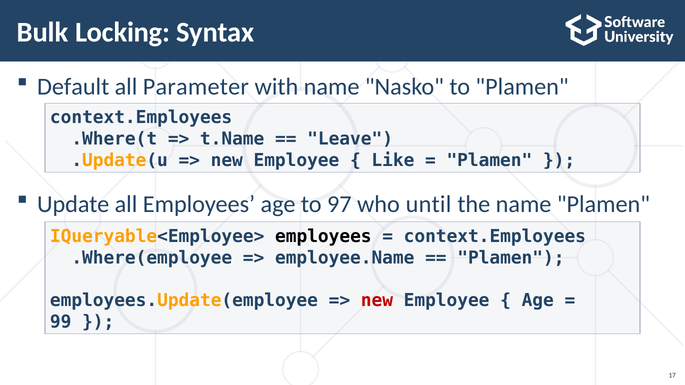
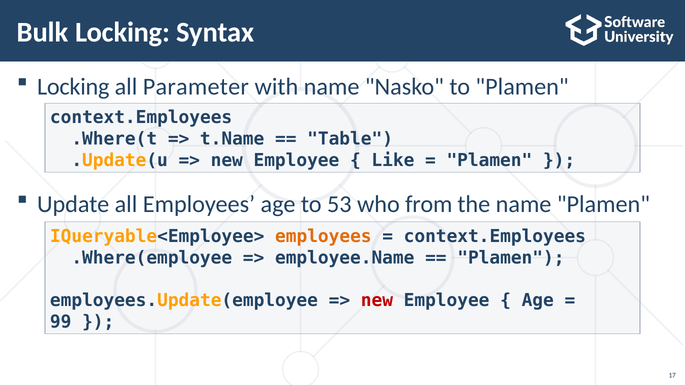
Default at (73, 87): Default -> Locking
Leave: Leave -> Table
97: 97 -> 53
until: until -> from
employees at (323, 236) colour: black -> orange
